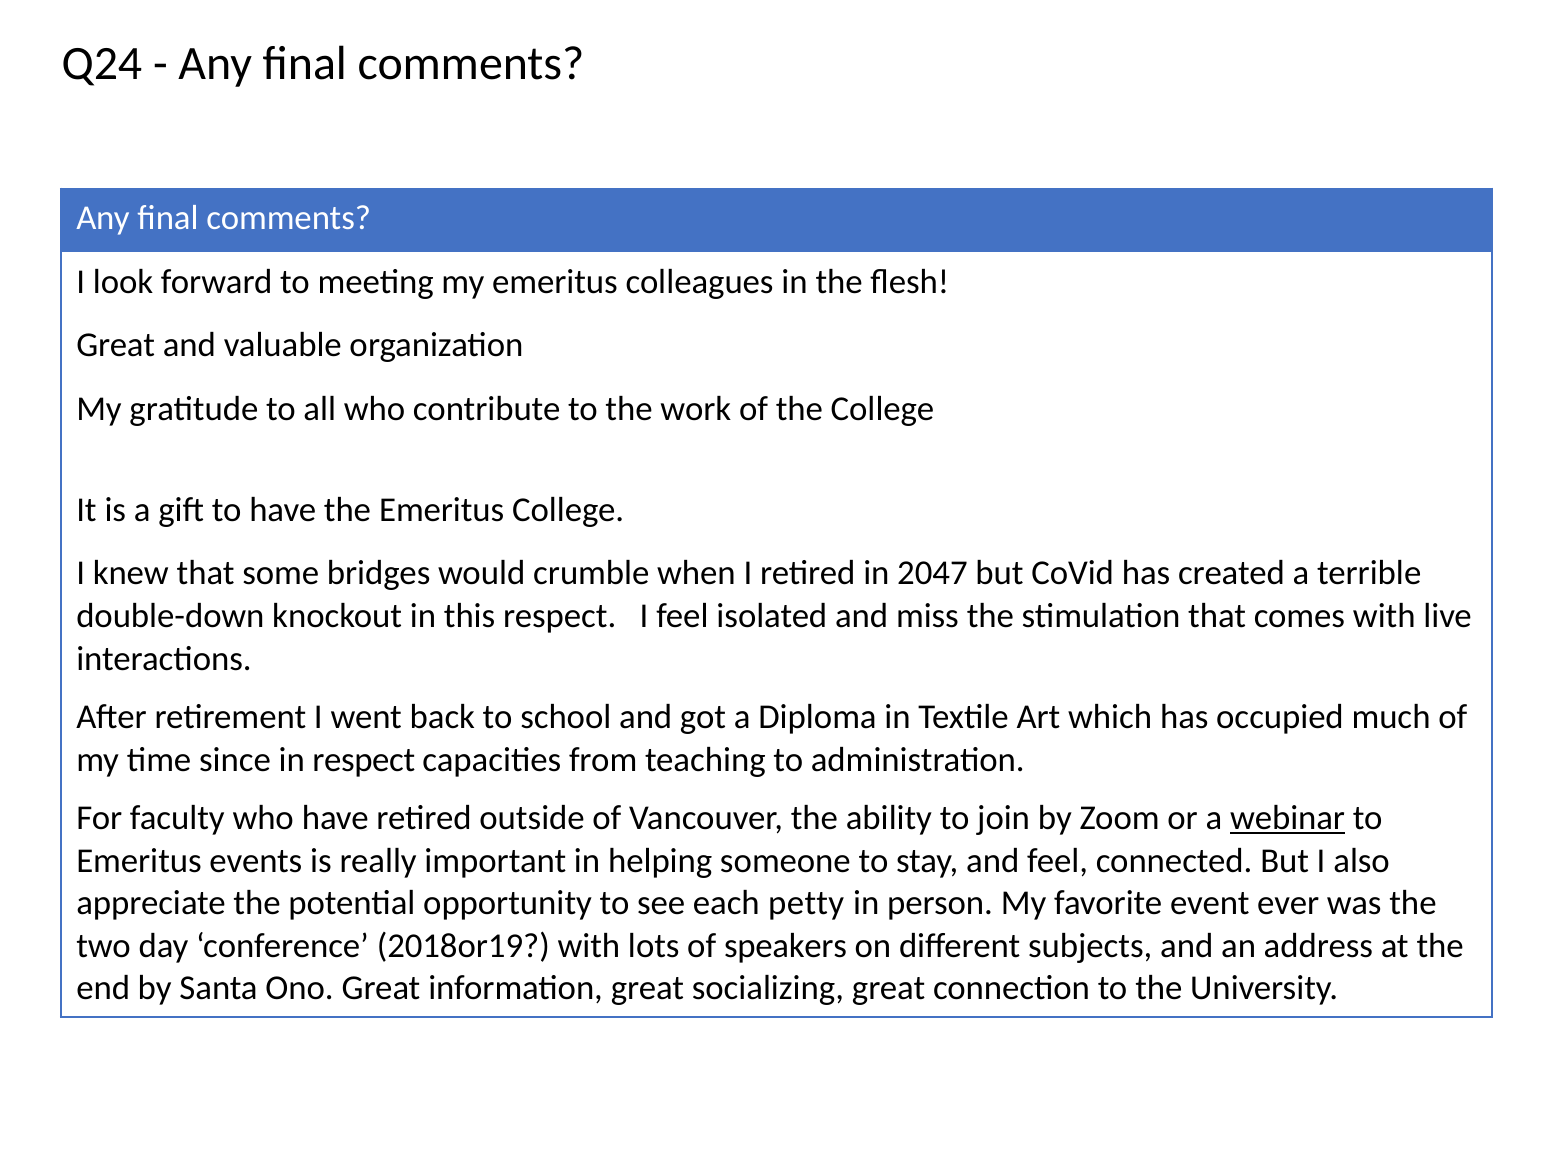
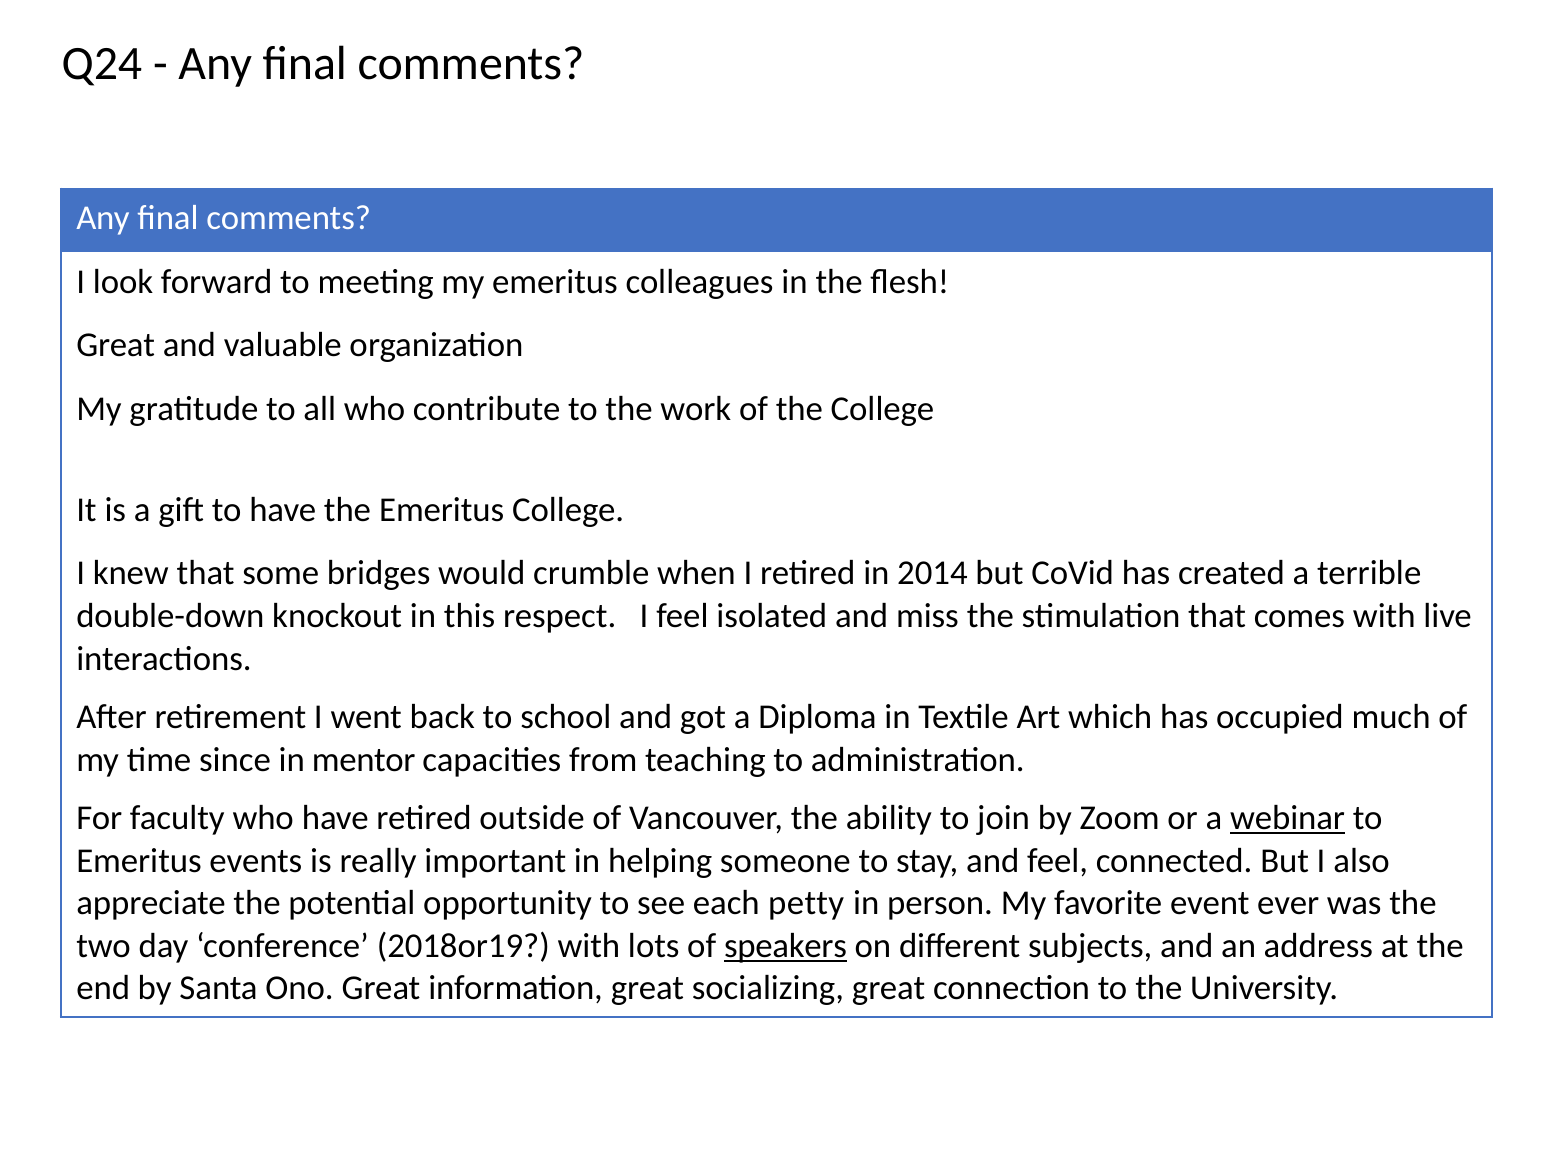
2047: 2047 -> 2014
in respect: respect -> mentor
speakers underline: none -> present
